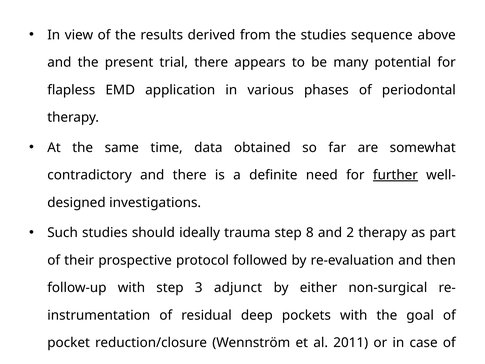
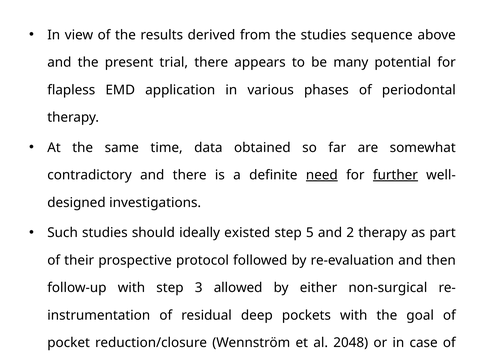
need underline: none -> present
trauma: trauma -> existed
8: 8 -> 5
adjunct: adjunct -> allowed
2011: 2011 -> 2048
